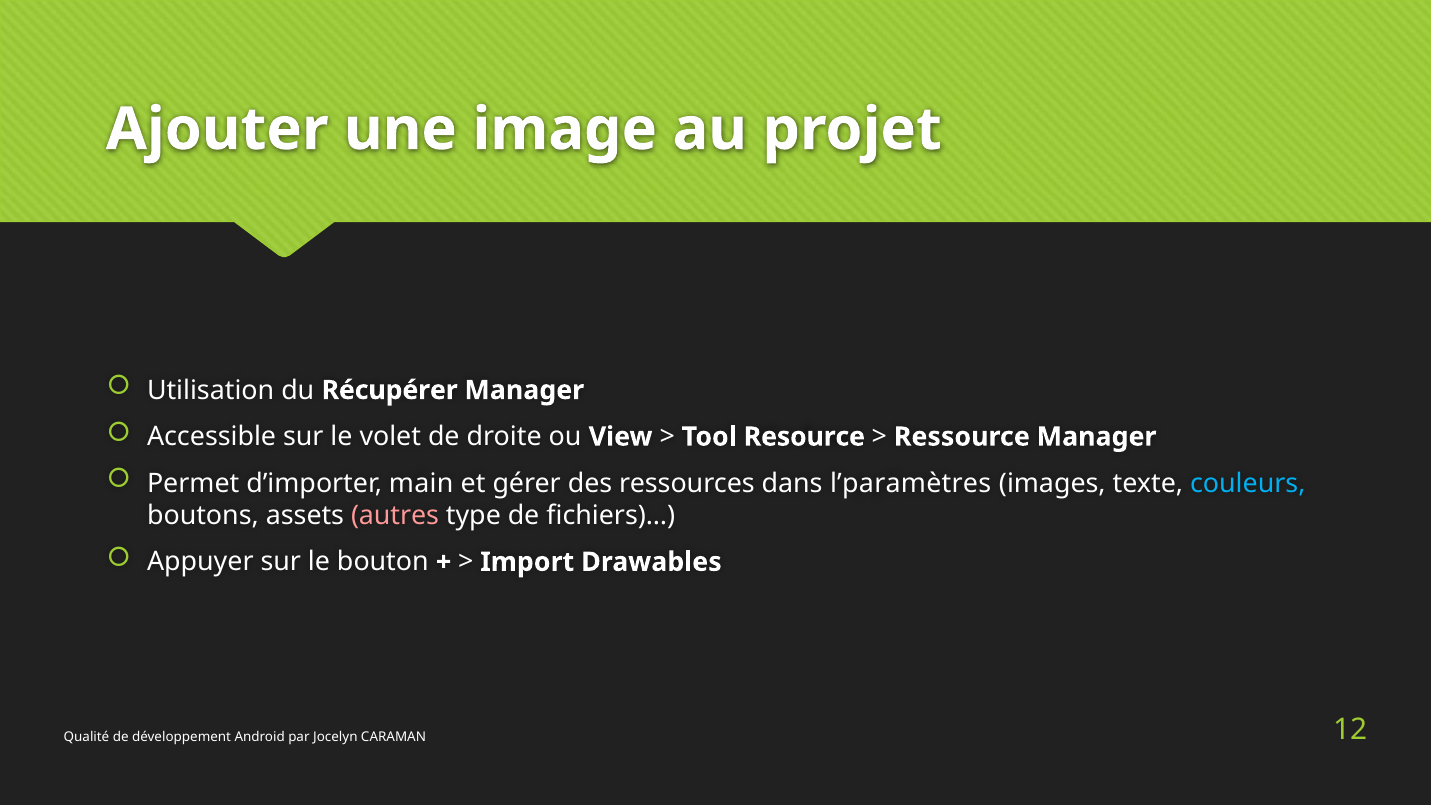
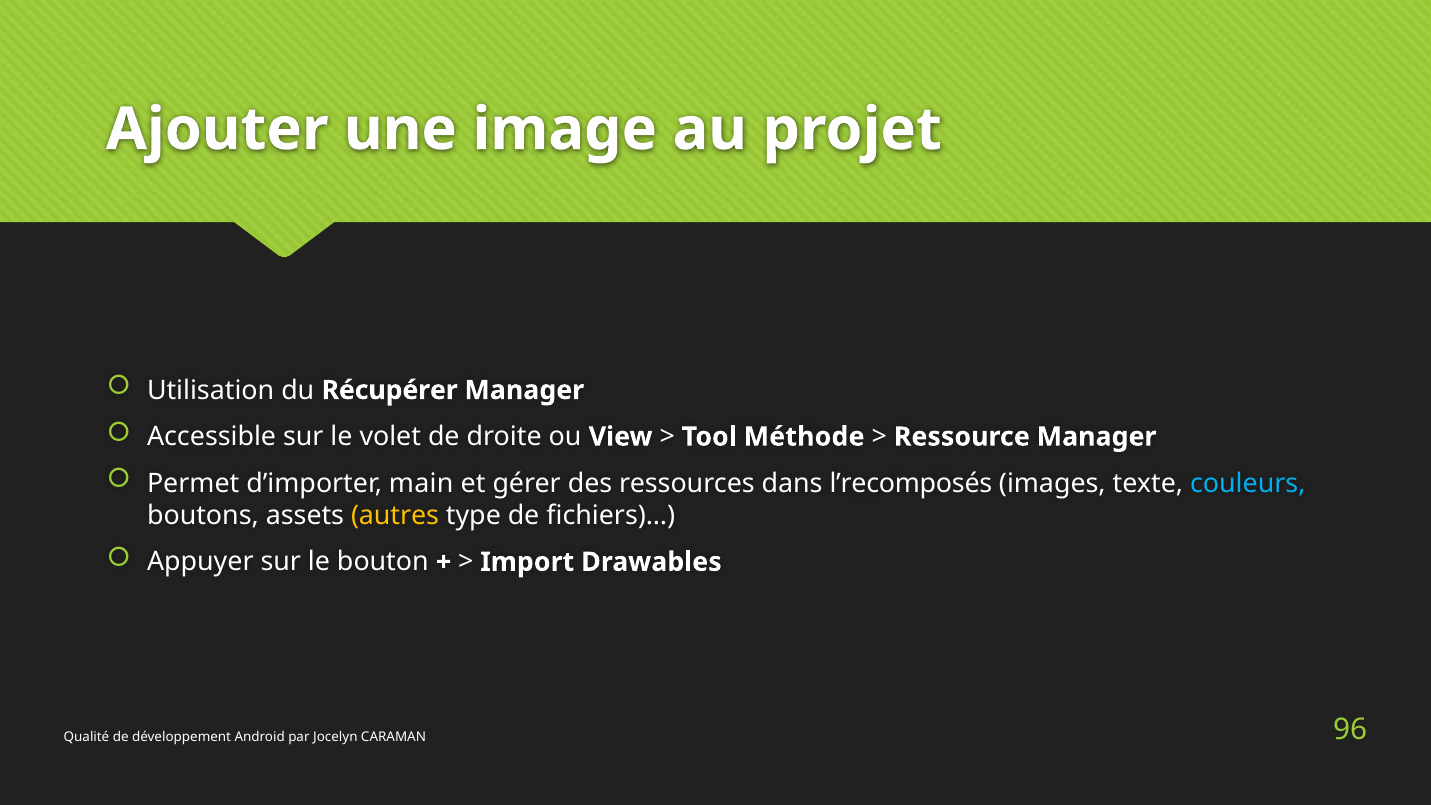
Resource: Resource -> Méthode
l’paramètres: l’paramètres -> l’recomposés
autres colour: pink -> yellow
12: 12 -> 96
